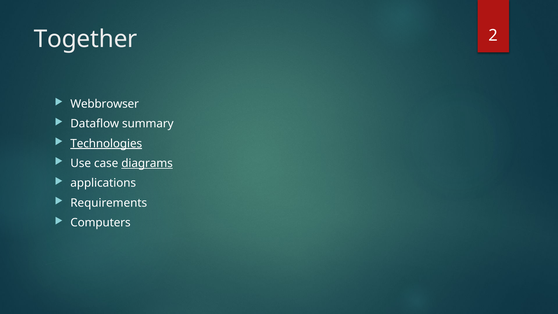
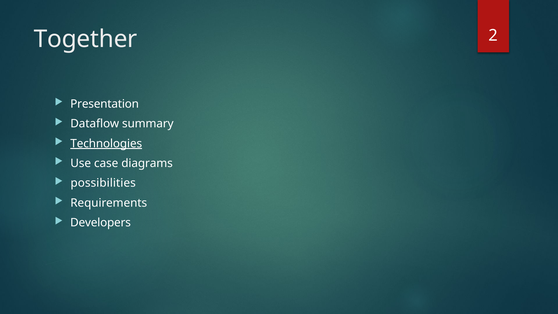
Webbrowser: Webbrowser -> Presentation
diagrams underline: present -> none
applications: applications -> possibilities
Computers: Computers -> Developers
